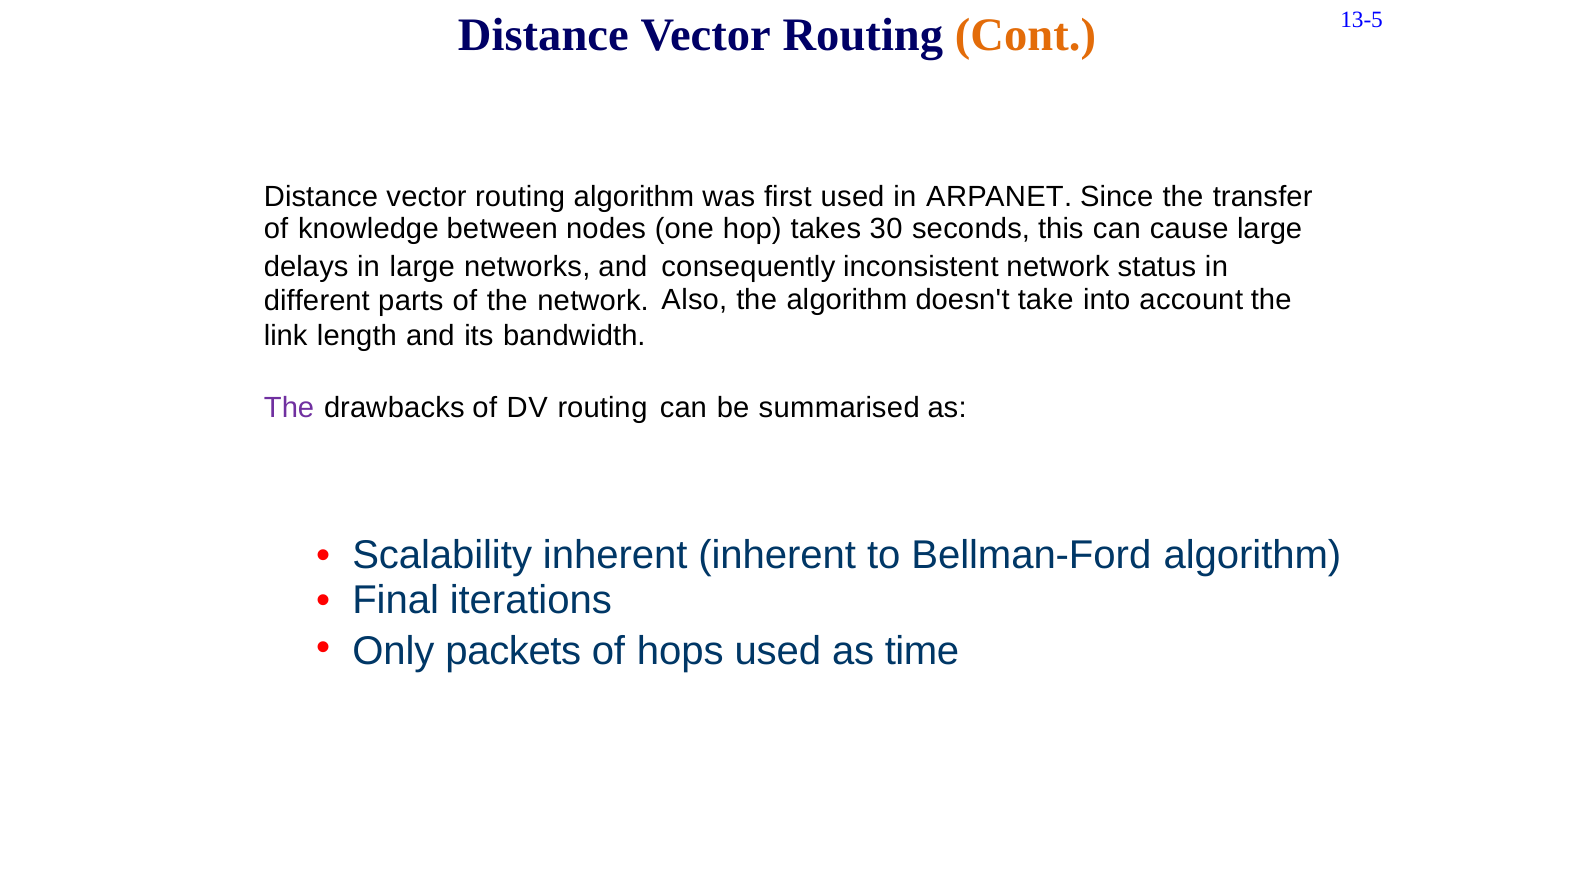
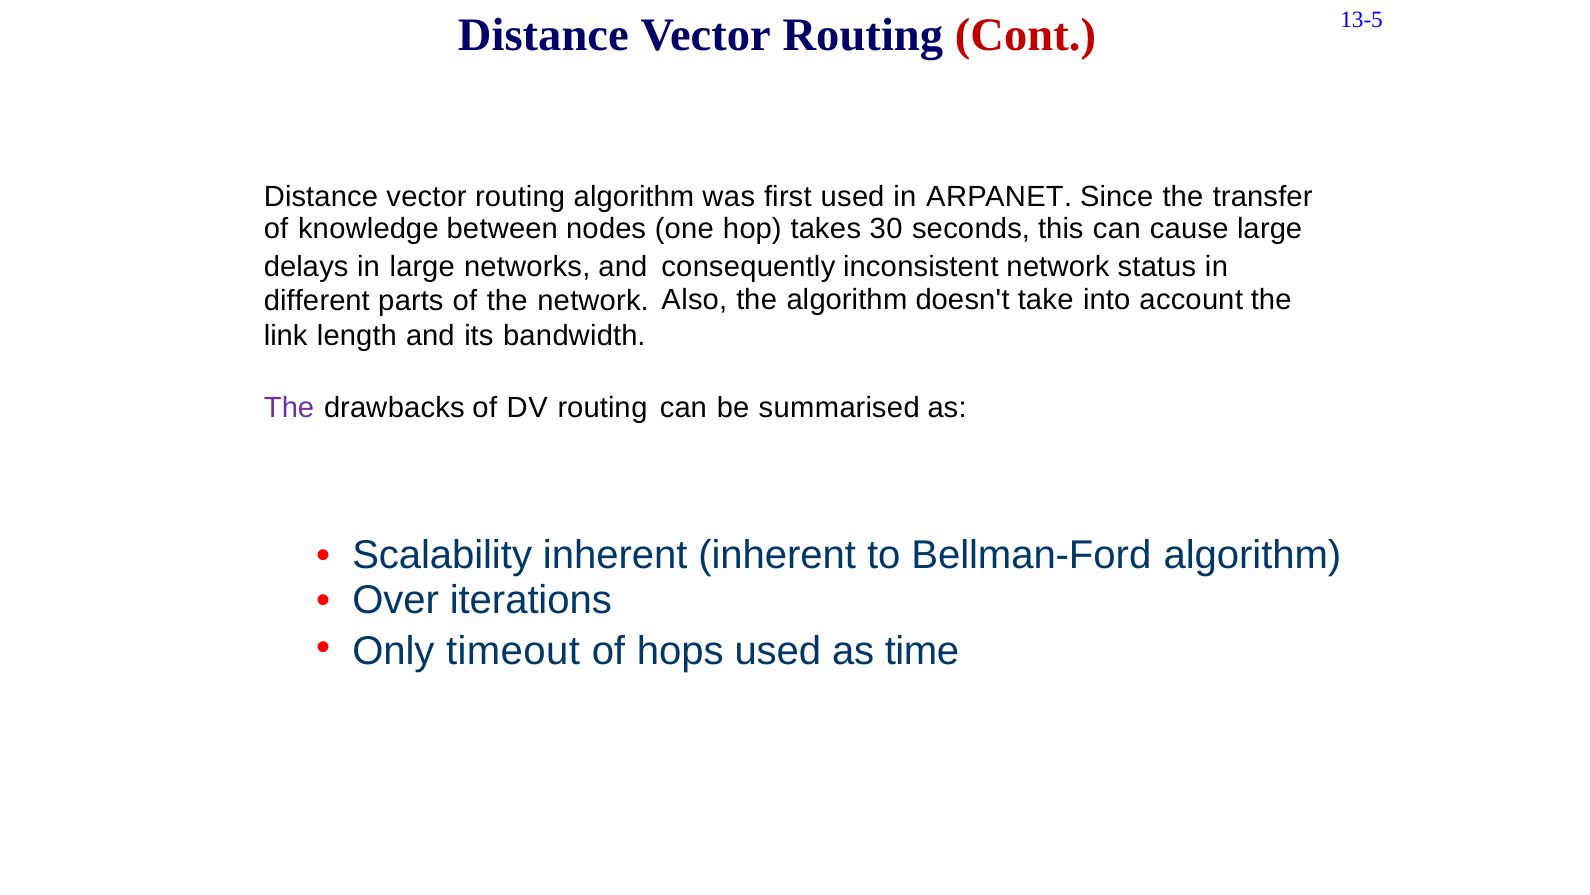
Cont colour: orange -> red
Final: Final -> Over
packets: packets -> timeout
